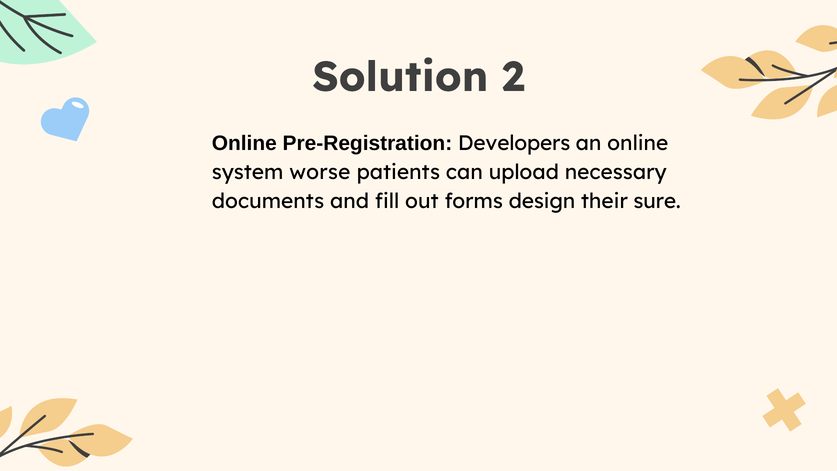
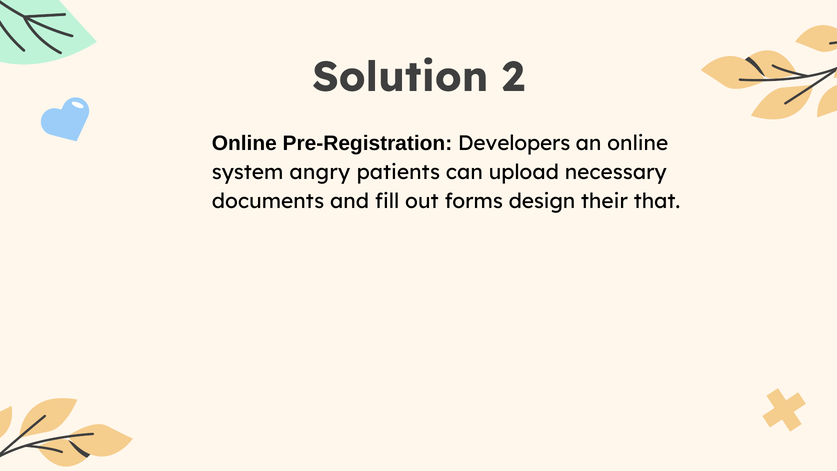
worse: worse -> angry
sure: sure -> that
